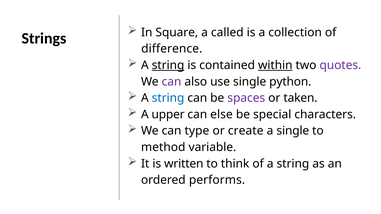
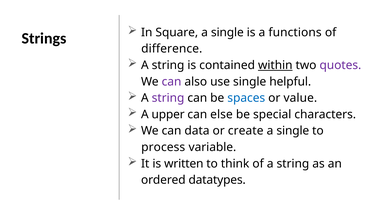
called at (227, 32): called -> single
collection: collection -> functions
string at (168, 65) underline: present -> none
python: python -> helpful
string at (168, 98) colour: blue -> purple
spaces colour: purple -> blue
taken: taken -> value
type: type -> data
method: method -> process
performs: performs -> datatypes
